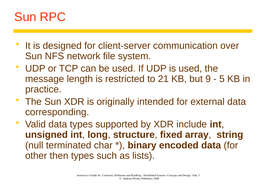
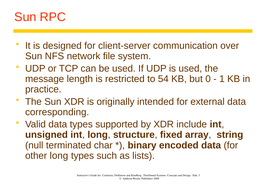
21: 21 -> 54
9: 9 -> 0
5: 5 -> 1
other then: then -> long
